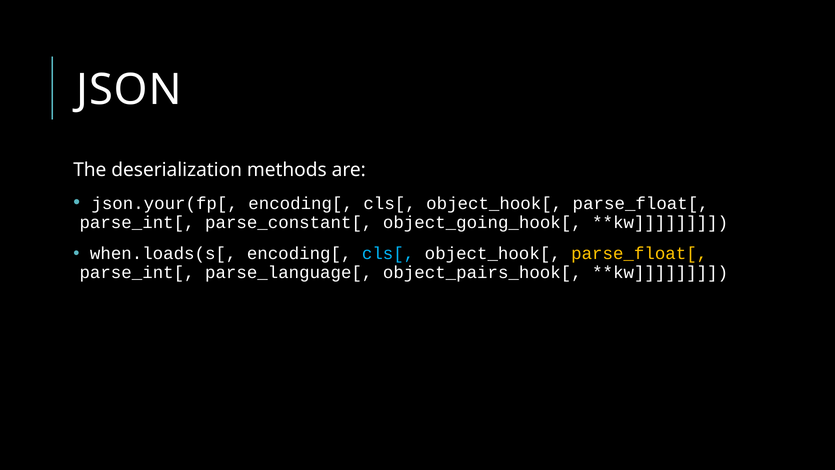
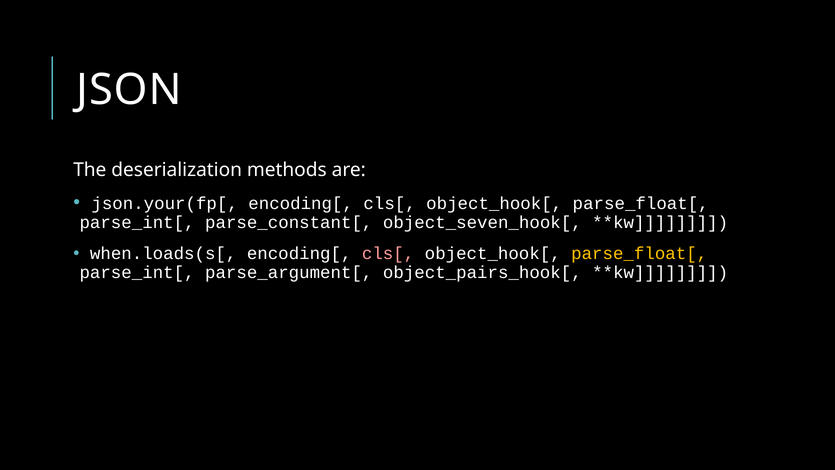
object_going_hook[: object_going_hook[ -> object_seven_hook[
cls[ at (388, 253) colour: light blue -> pink
parse_language[: parse_language[ -> parse_argument[
